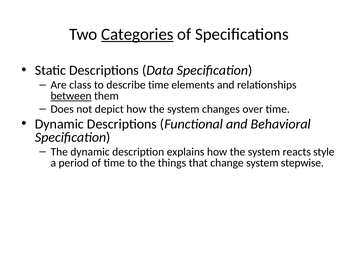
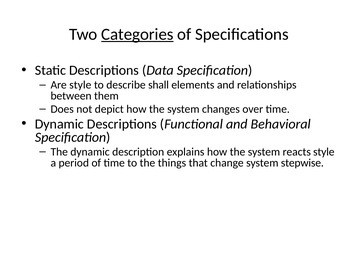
Are class: class -> style
describe time: time -> shall
between underline: present -> none
